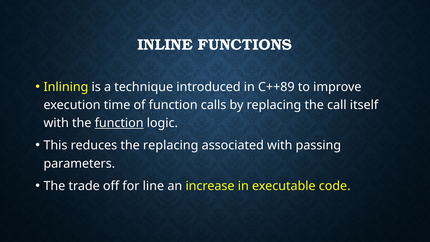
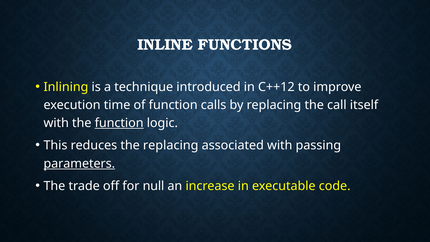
C++89: C++89 -> C++12
parameters underline: none -> present
line: line -> null
